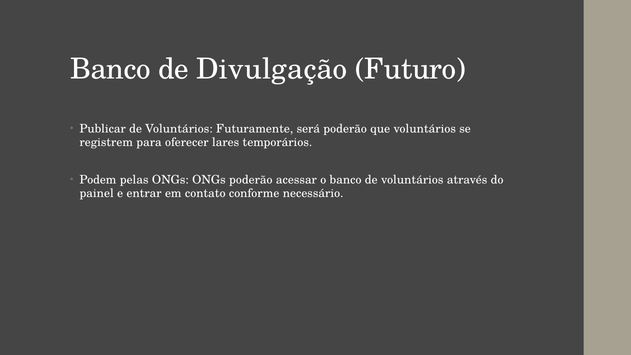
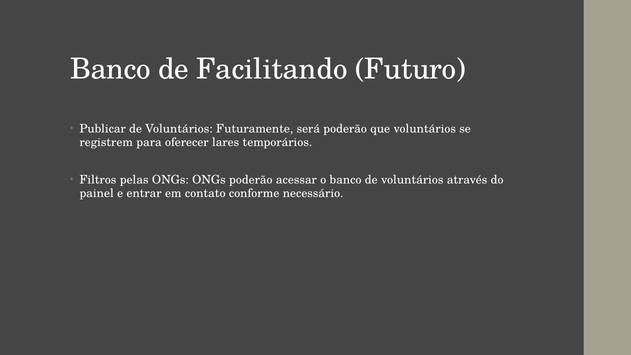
Divulgação: Divulgação -> Facilitando
Podem: Podem -> Filtros
